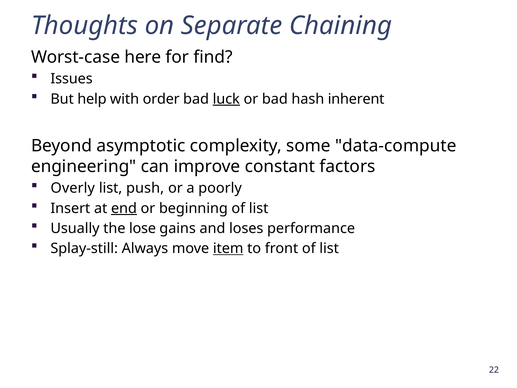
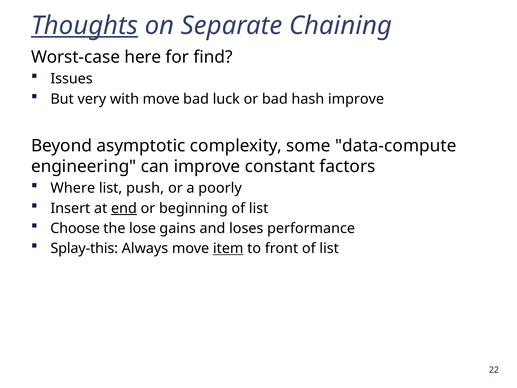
Thoughts underline: none -> present
help: help -> very
with order: order -> move
luck underline: present -> none
hash inherent: inherent -> improve
Overly: Overly -> Where
Usually: Usually -> Choose
Splay-still: Splay-still -> Splay-this
